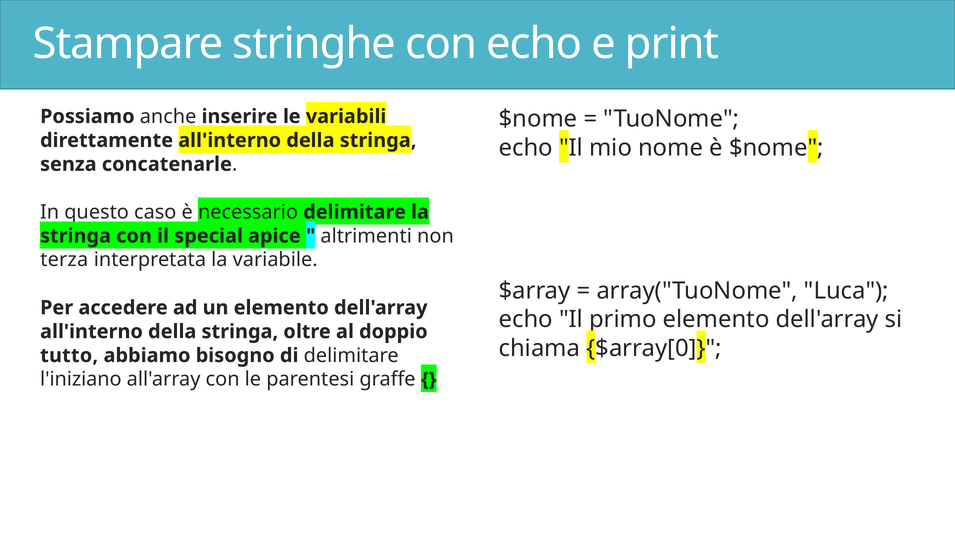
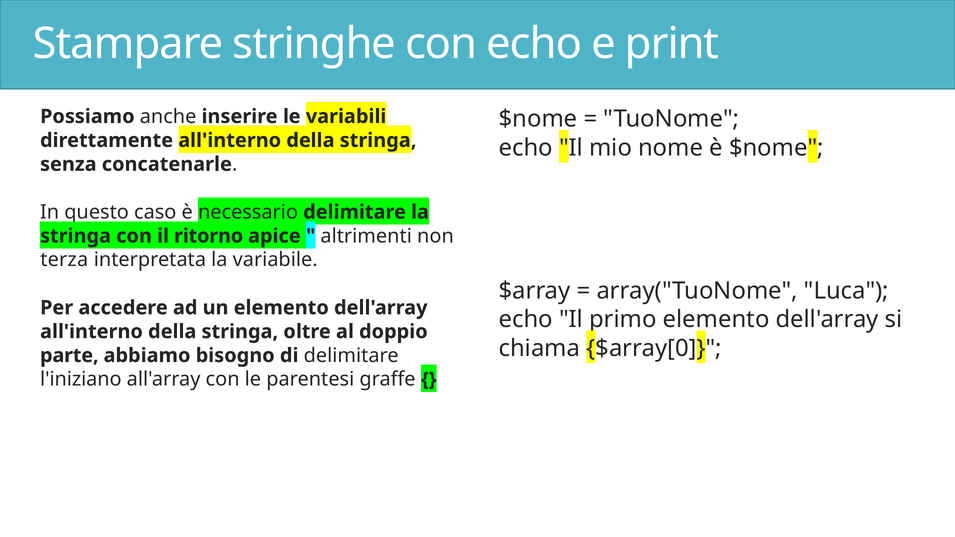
special: special -> ritorno
tutto: tutto -> parte
